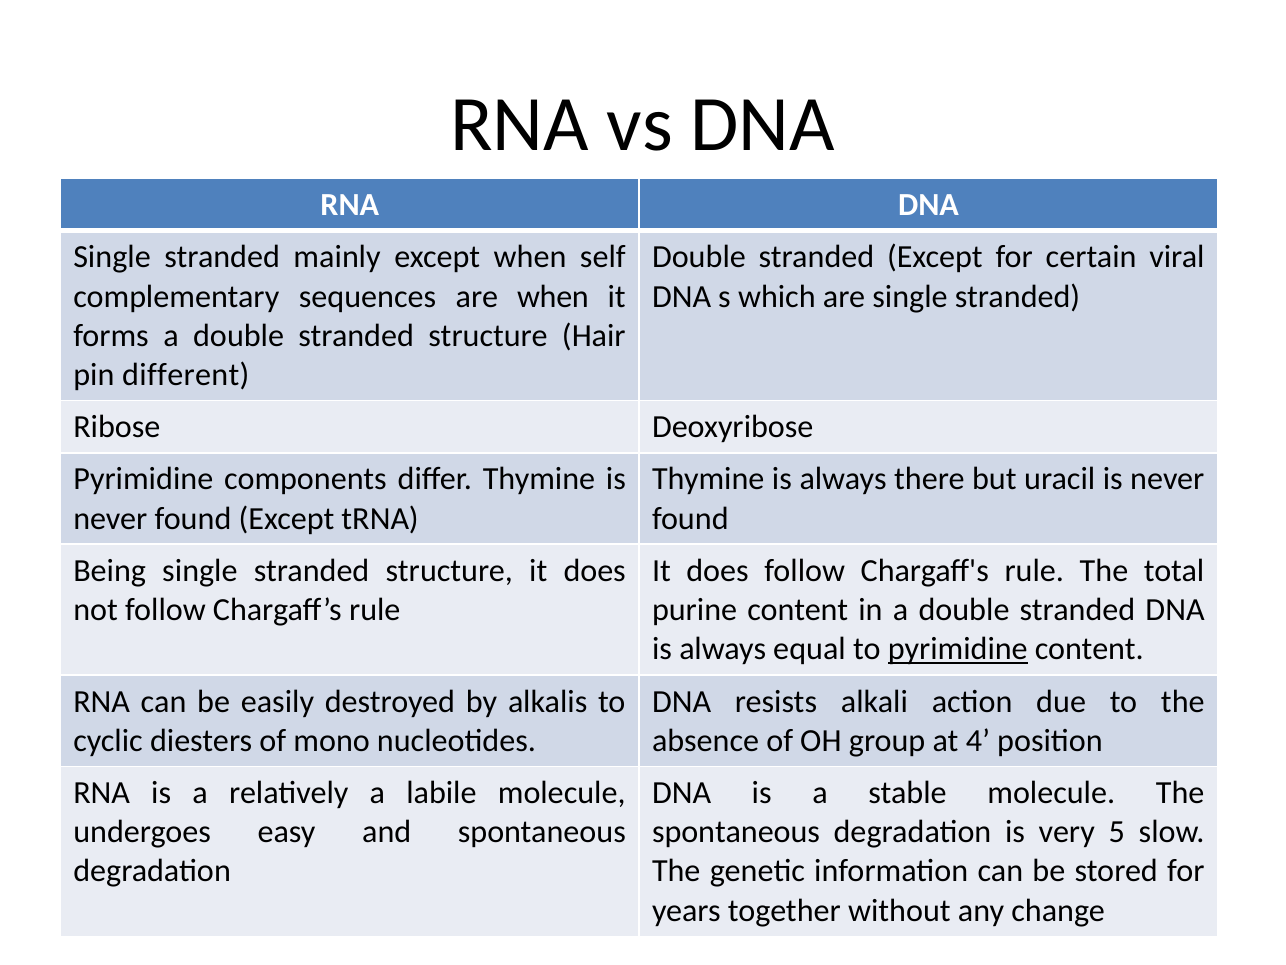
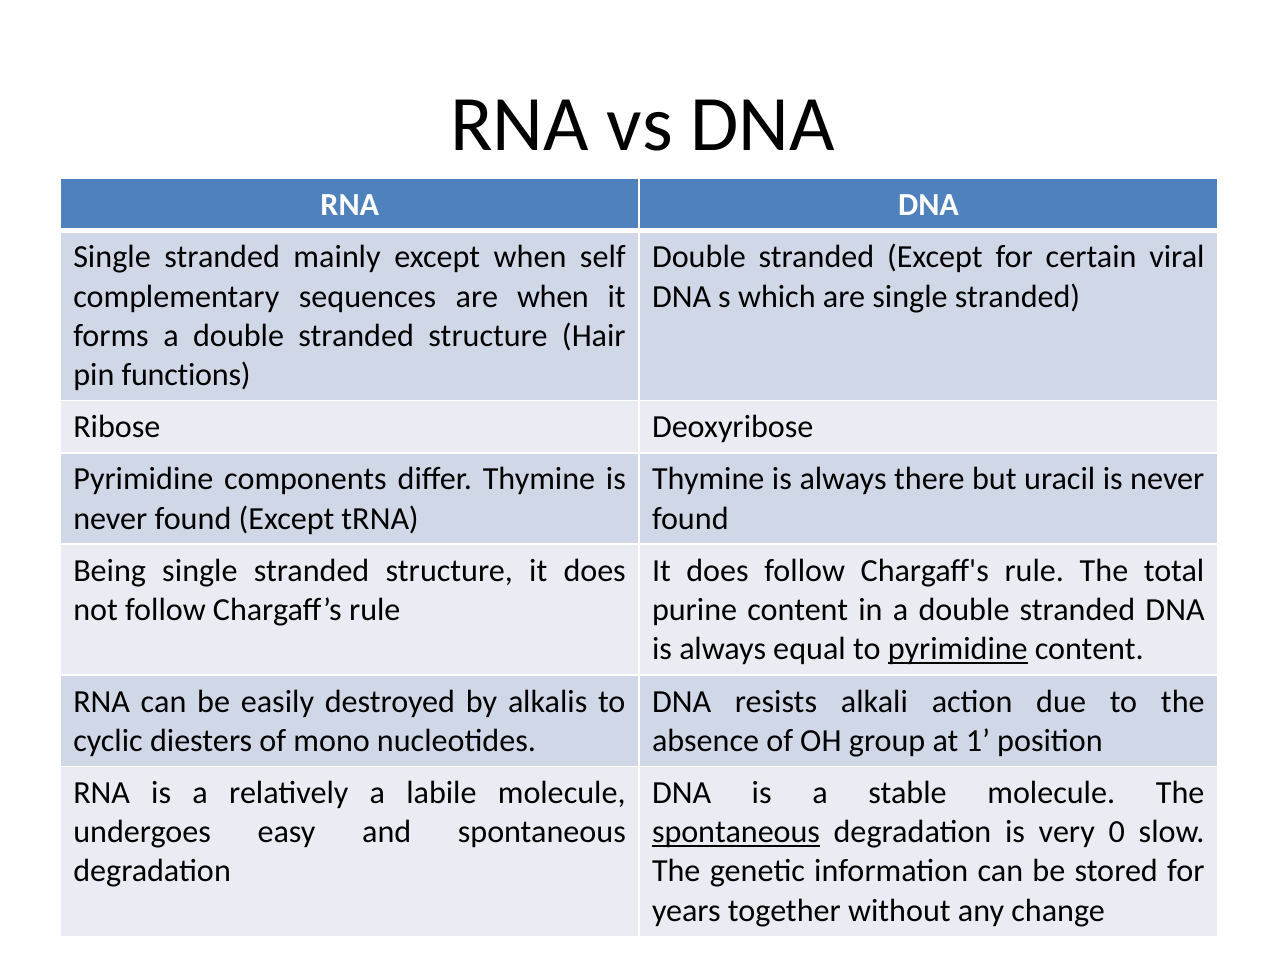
different: different -> functions
4: 4 -> 1
spontaneous at (736, 832) underline: none -> present
5: 5 -> 0
